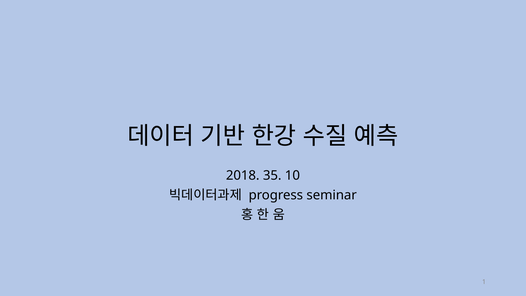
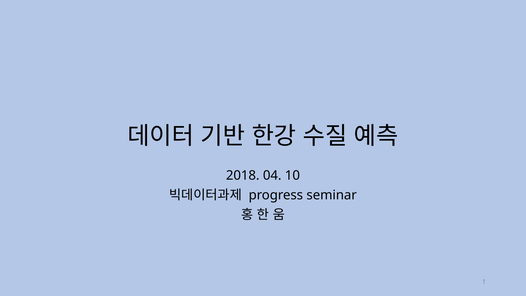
35: 35 -> 04
